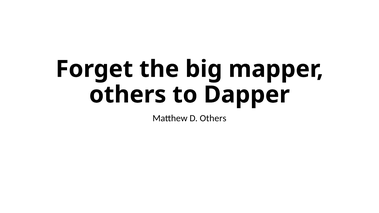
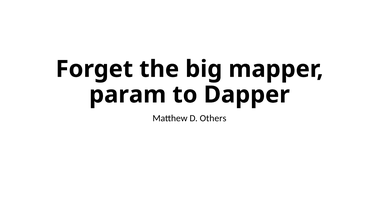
others at (128, 95): others -> param
